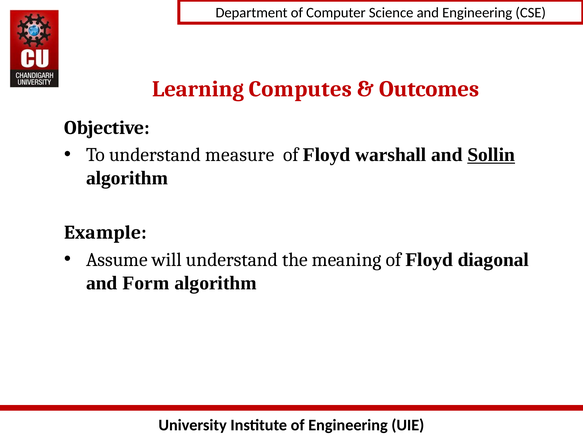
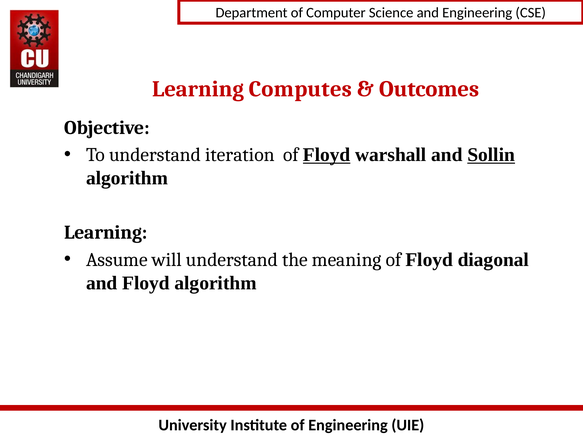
measure: measure -> iteration
Floyd at (327, 155) underline: none -> present
Example at (105, 233): Example -> Learning
and Form: Form -> Floyd
